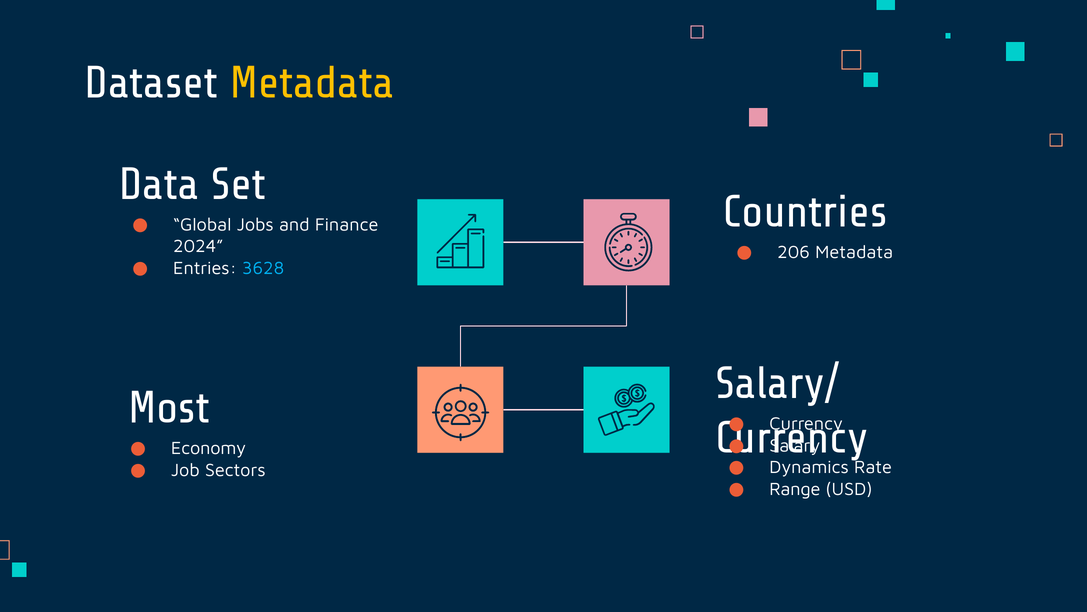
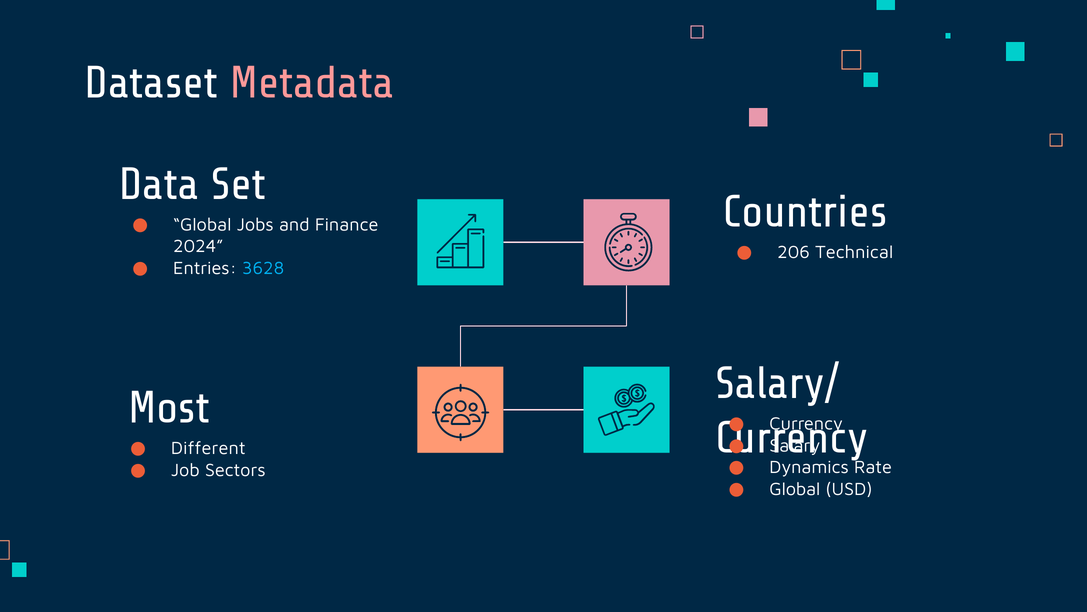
Metadata at (312, 83) colour: yellow -> pink
206 Metadata: Metadata -> Technical
Economy: Economy -> Different
Range at (795, 489): Range -> Global
